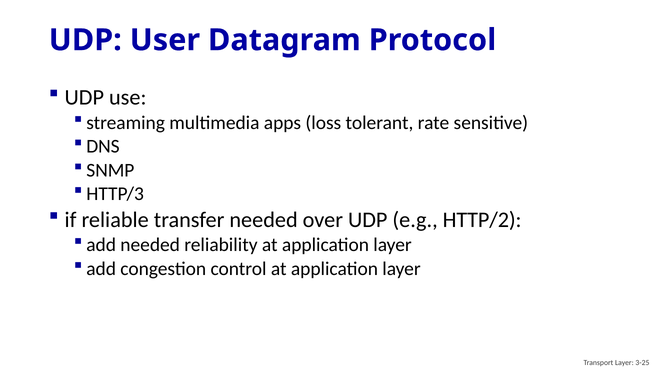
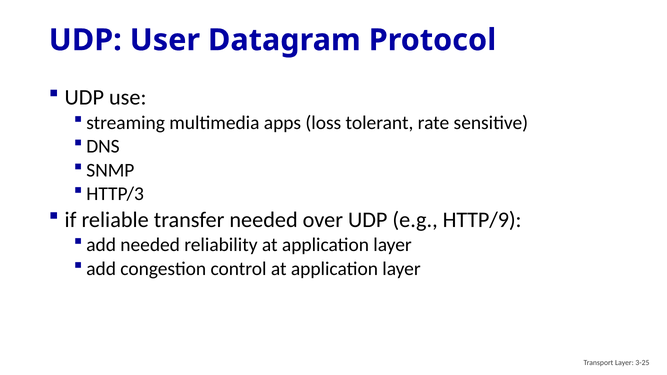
HTTP/2: HTTP/2 -> HTTP/9
